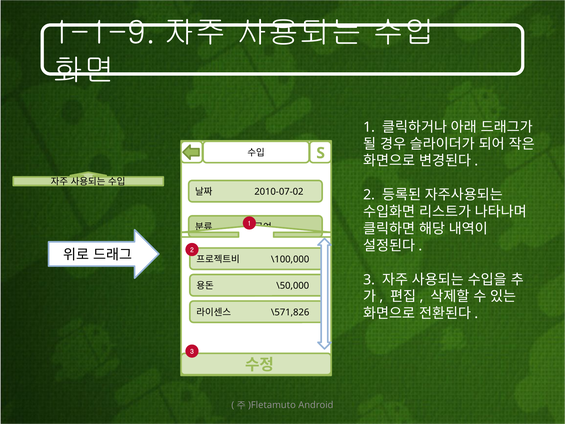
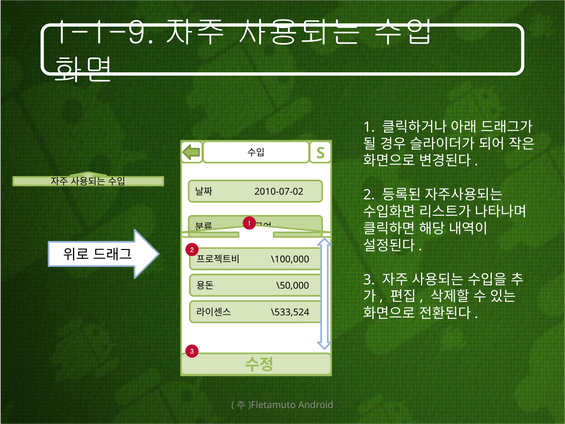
\571,826: \571,826 -> \533,524
